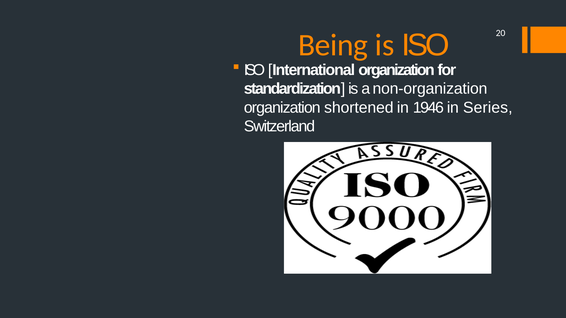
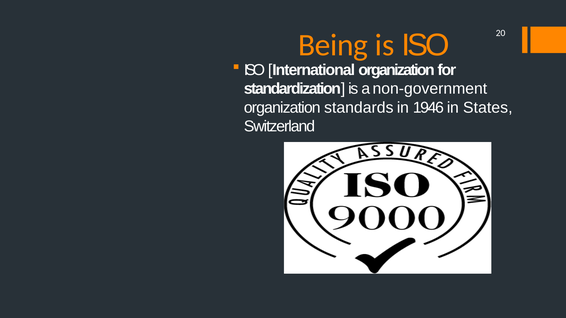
non-organization: non-organization -> non-government
shortened: shortened -> standards
Series: Series -> States
